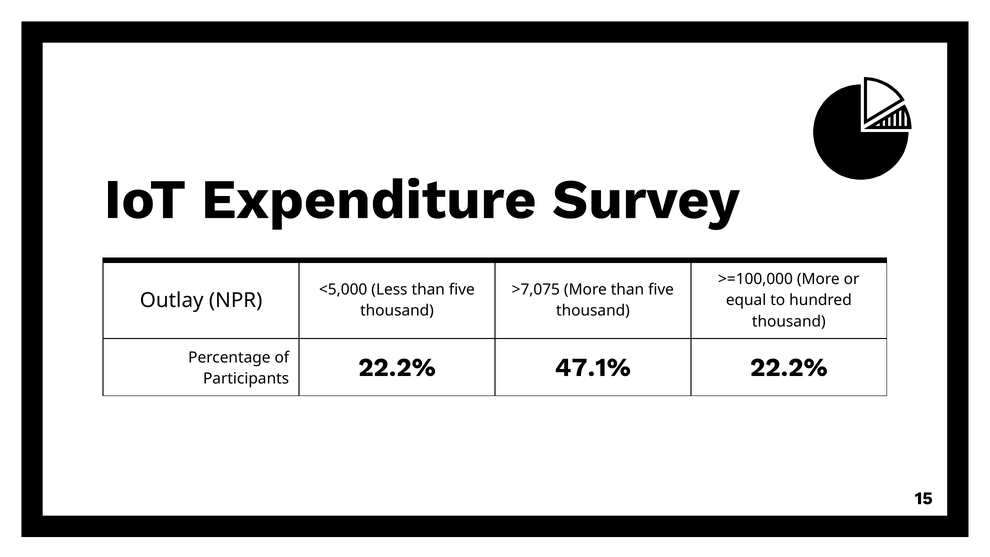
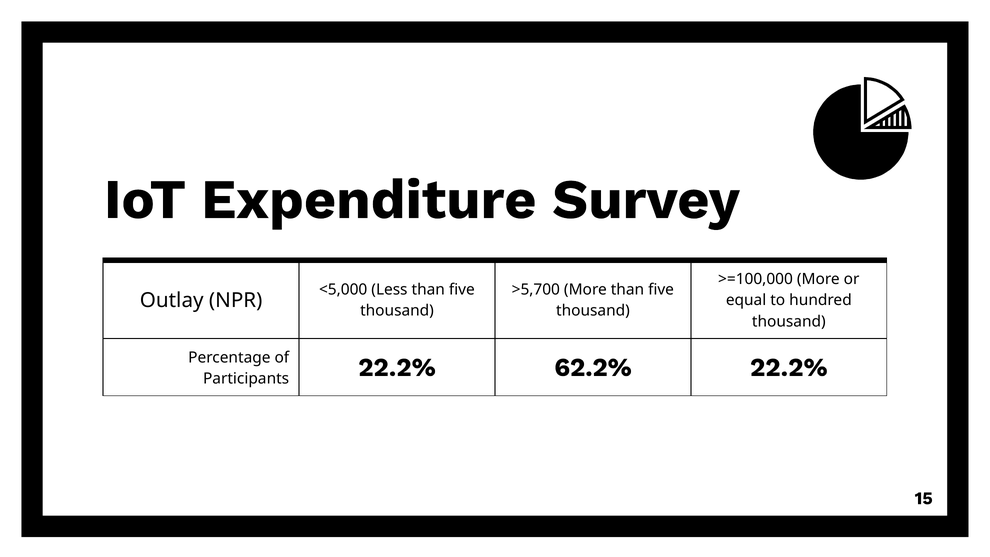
>7,075: >7,075 -> >5,700
47.1%: 47.1% -> 62.2%
